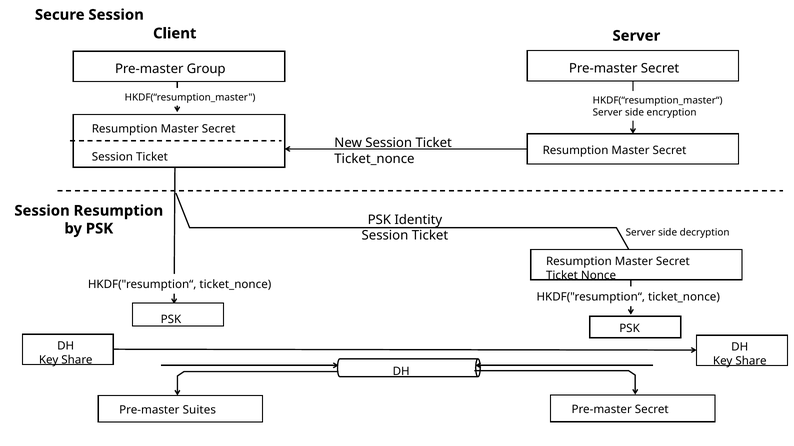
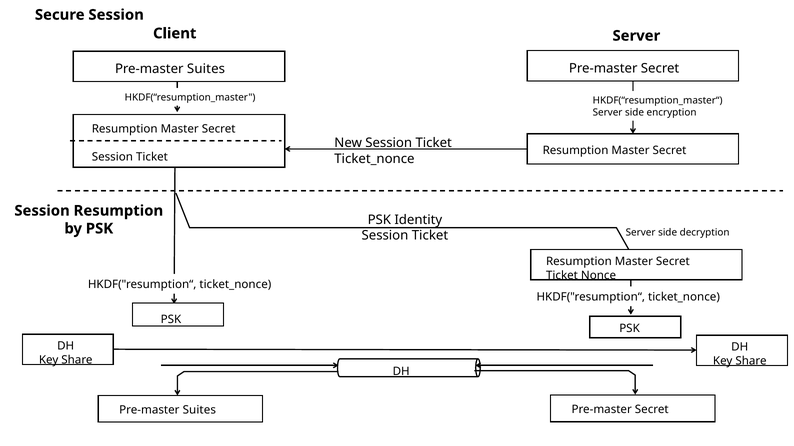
Group at (206, 69): Group -> Suites
